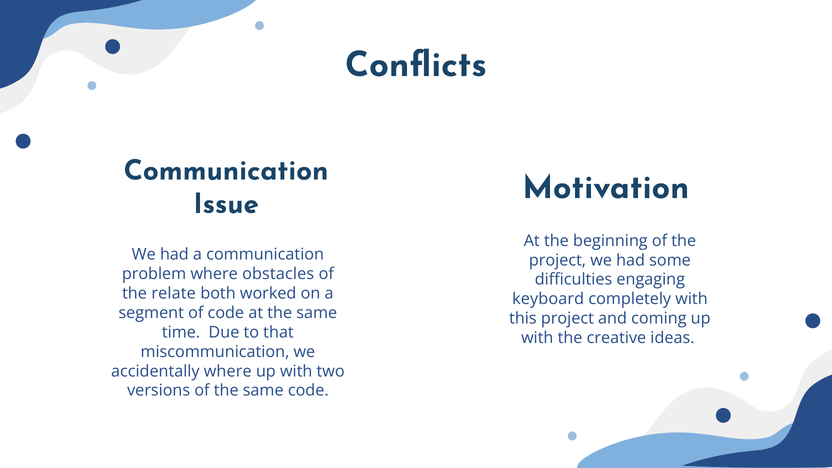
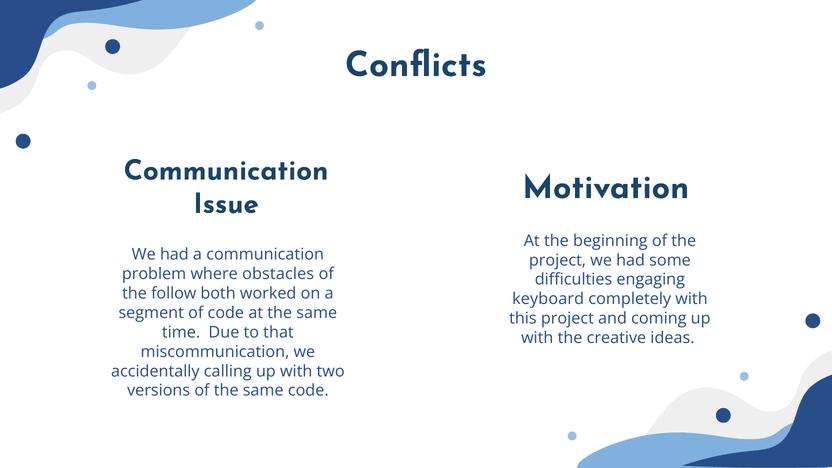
relate: relate -> follow
accidentally where: where -> calling
